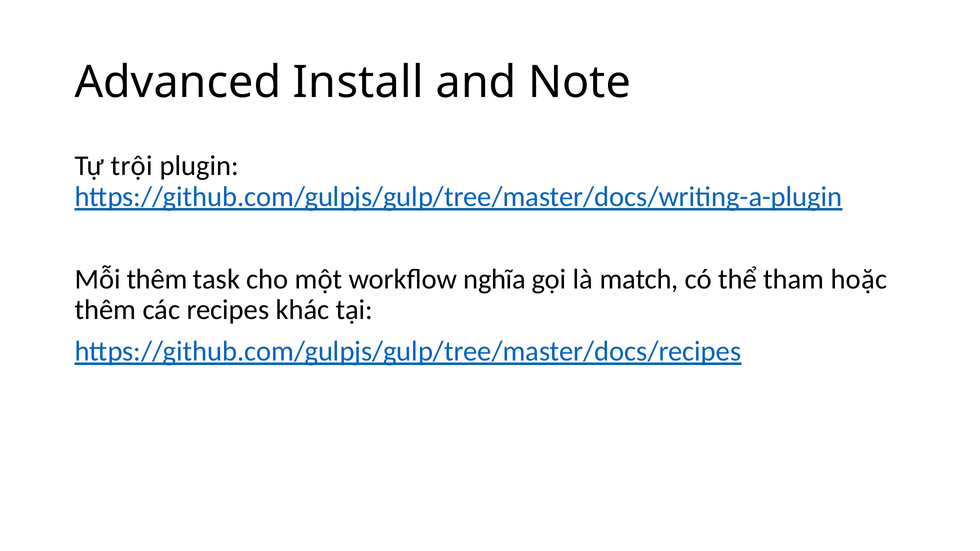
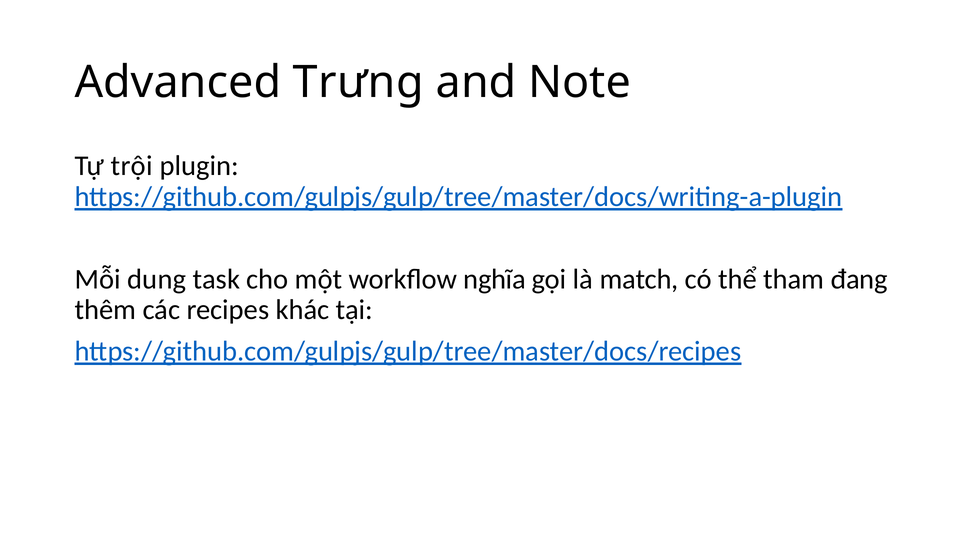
Install: Install -> Trưng
Mỗi thêm: thêm -> dung
hoặc: hoặc -> đang
